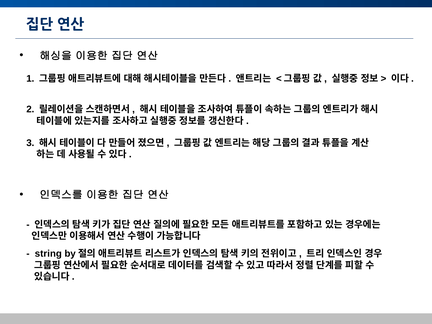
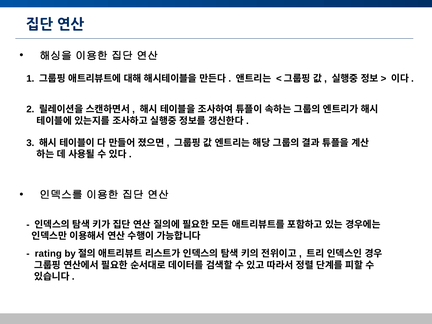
string: string -> rating
